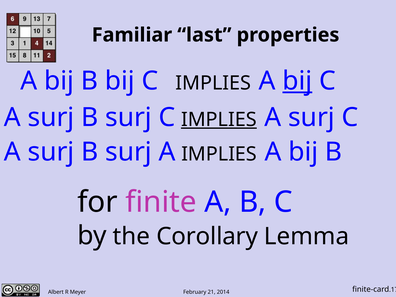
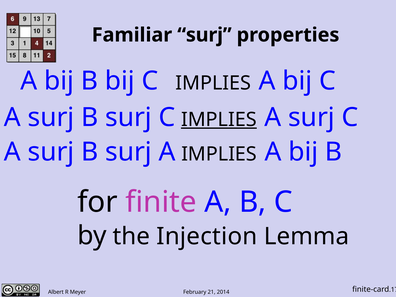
Familiar last: last -> surj
bij at (297, 81) underline: present -> none
Corollary: Corollary -> Injection
